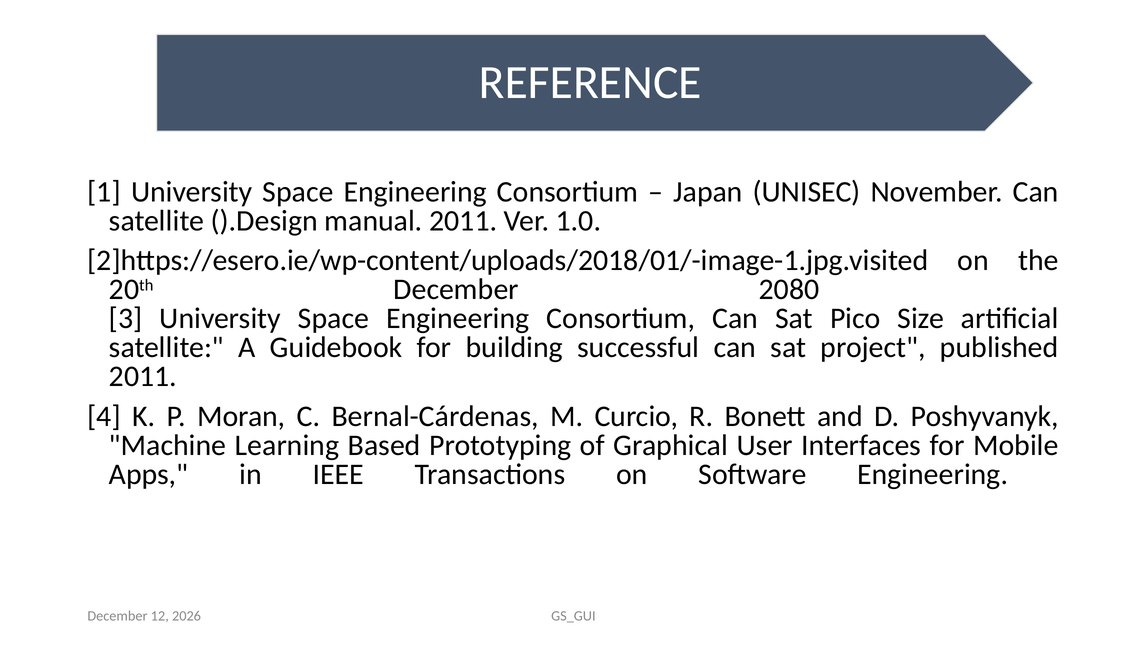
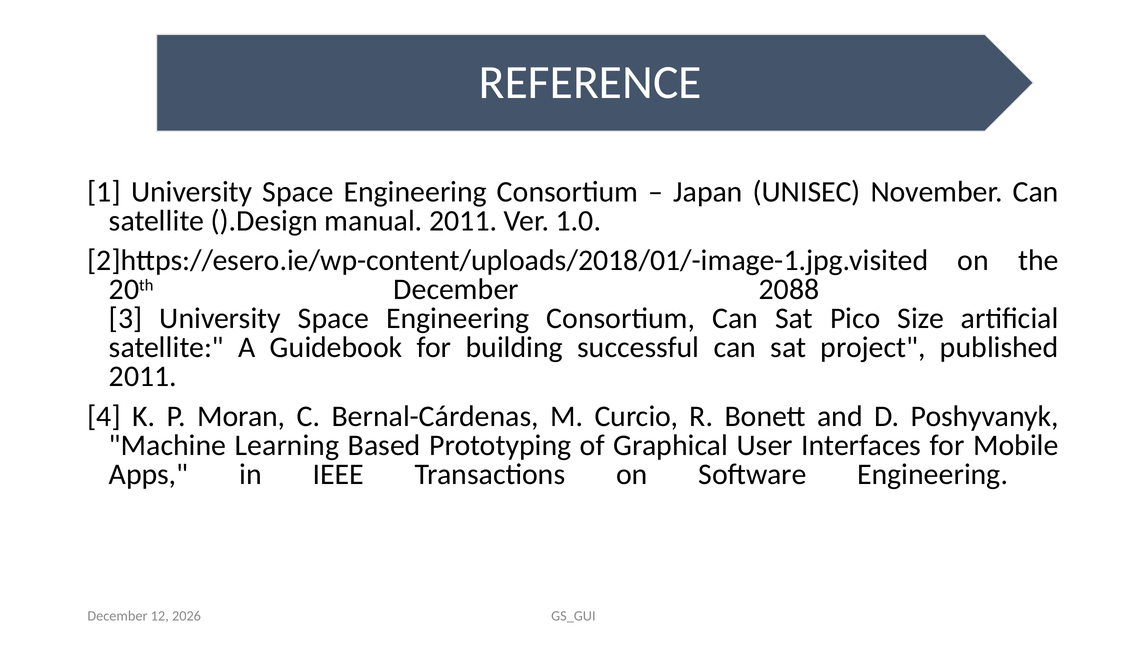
2080: 2080 -> 2088
